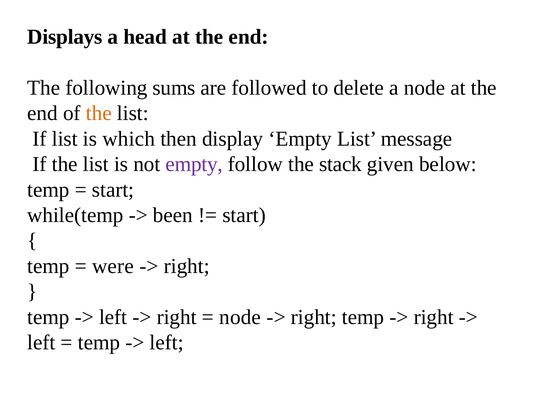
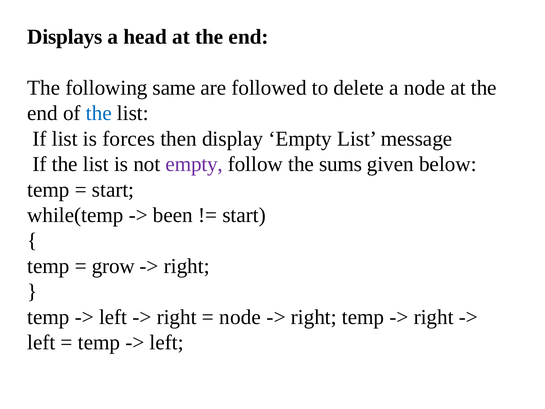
sums: sums -> same
the at (99, 113) colour: orange -> blue
which: which -> forces
stack: stack -> sums
were: were -> grow
